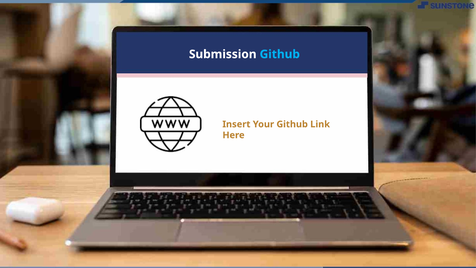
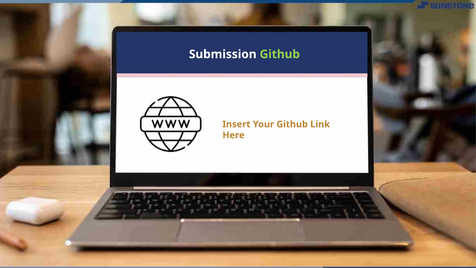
Github at (280, 54) colour: light blue -> light green
